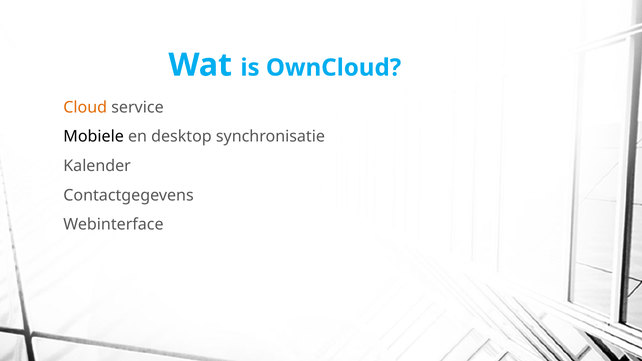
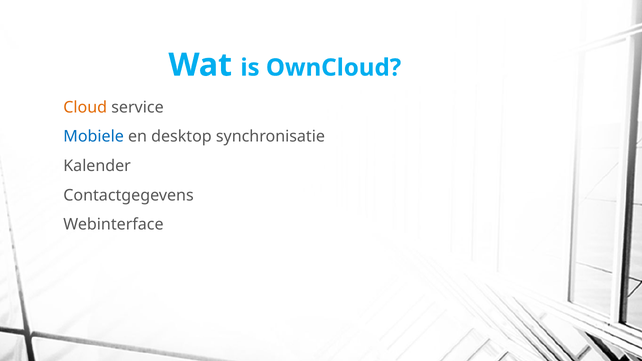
Mobiele colour: black -> blue
